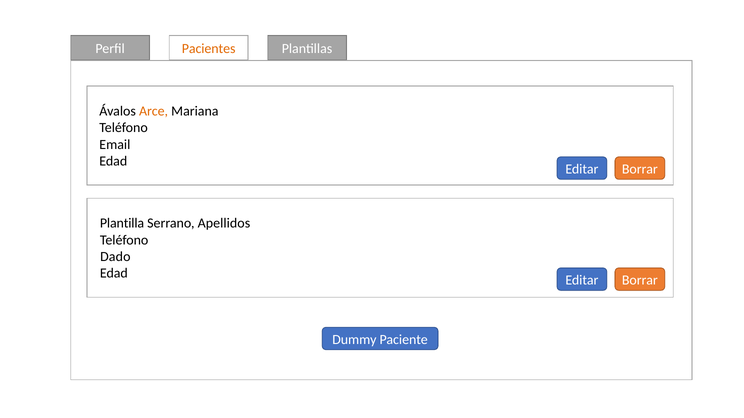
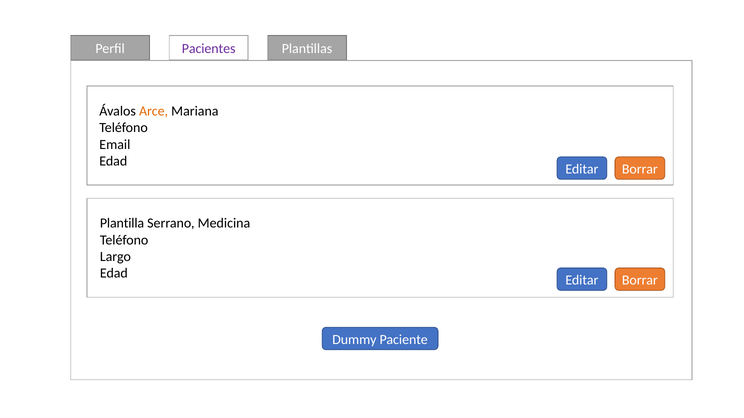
Pacientes colour: orange -> purple
Apellidos: Apellidos -> Medicina
Dado: Dado -> Largo
